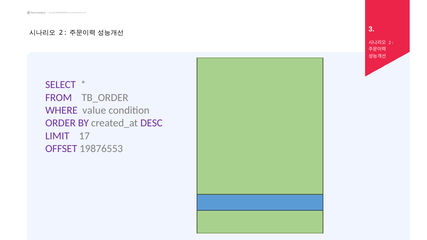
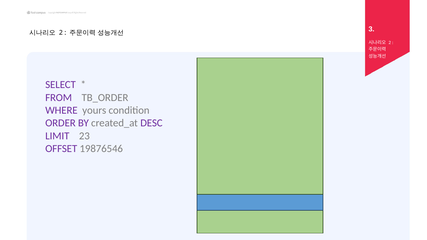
value: value -> yours
17: 17 -> 23
19876553: 19876553 -> 19876546
